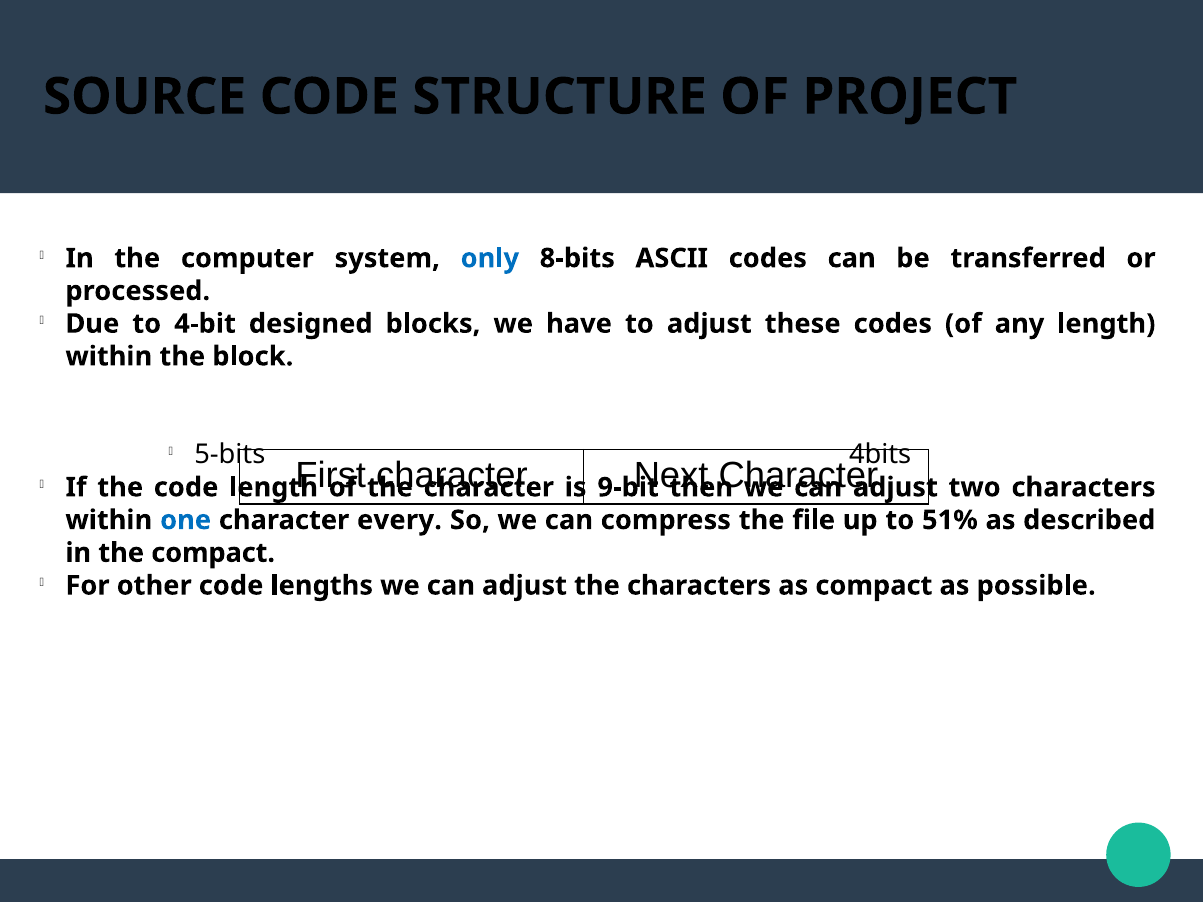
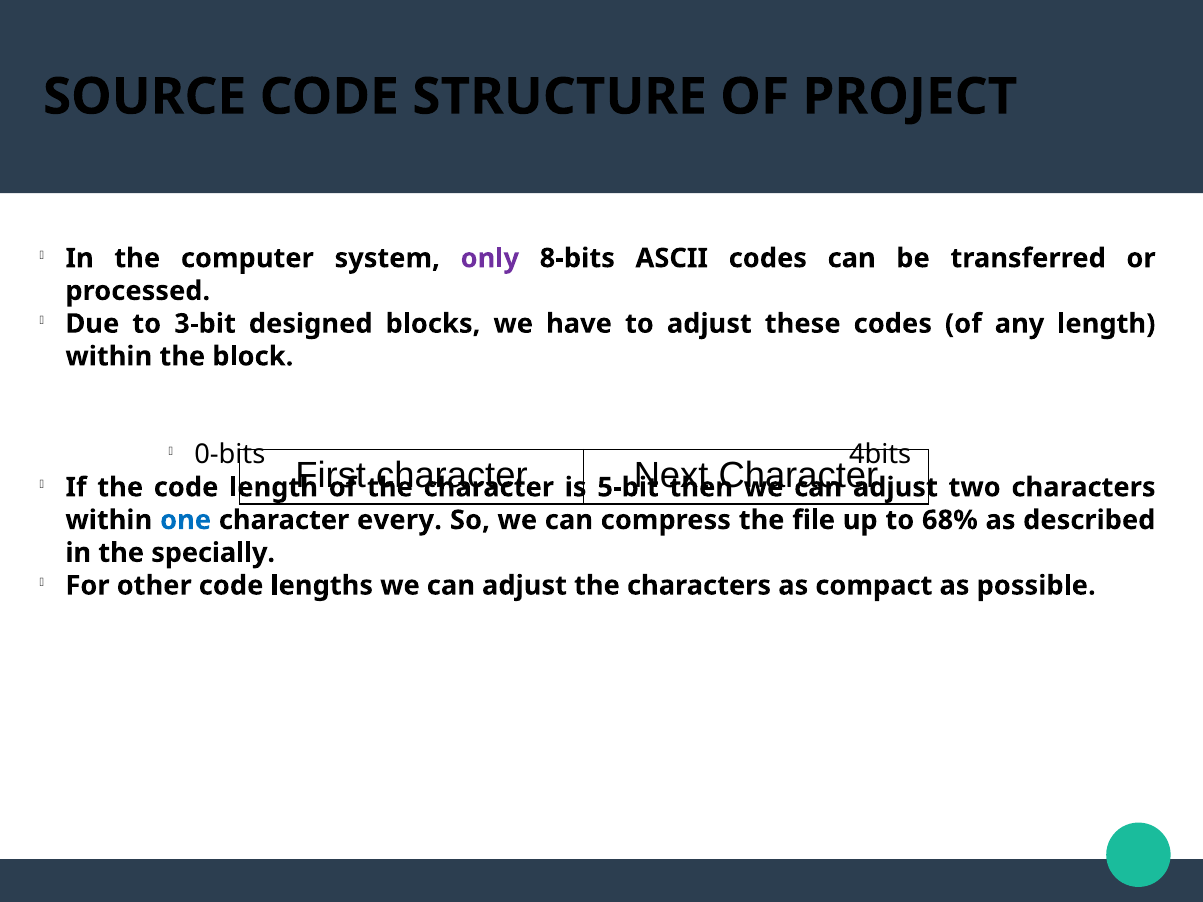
only colour: blue -> purple
4-bit: 4-bit -> 3-bit
5-bits: 5-bits -> 0-bits
9-bit: 9-bit -> 5-bit
51%: 51% -> 68%
the compact: compact -> specially
